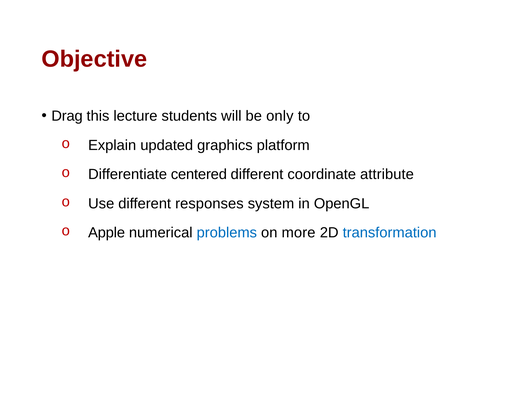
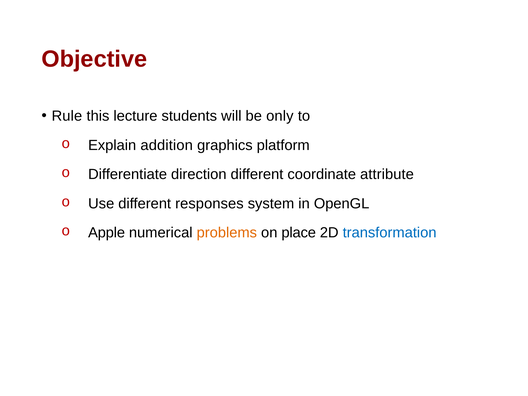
Drag: Drag -> Rule
updated: updated -> addition
centered: centered -> direction
problems colour: blue -> orange
more: more -> place
